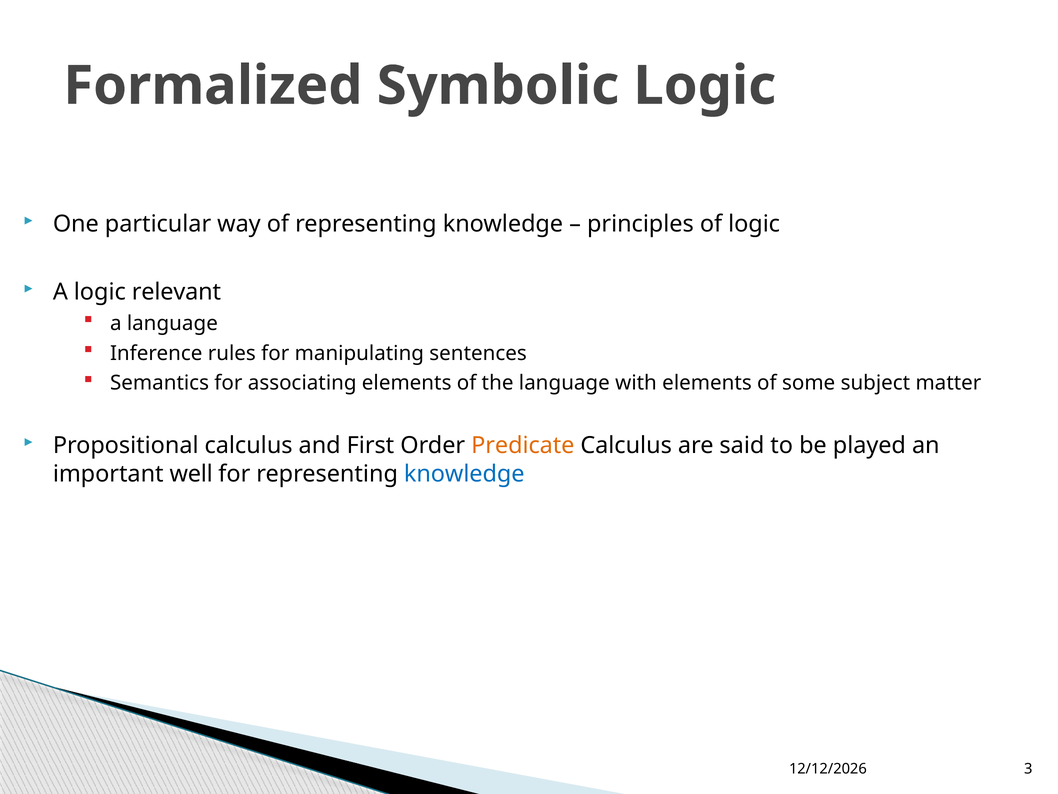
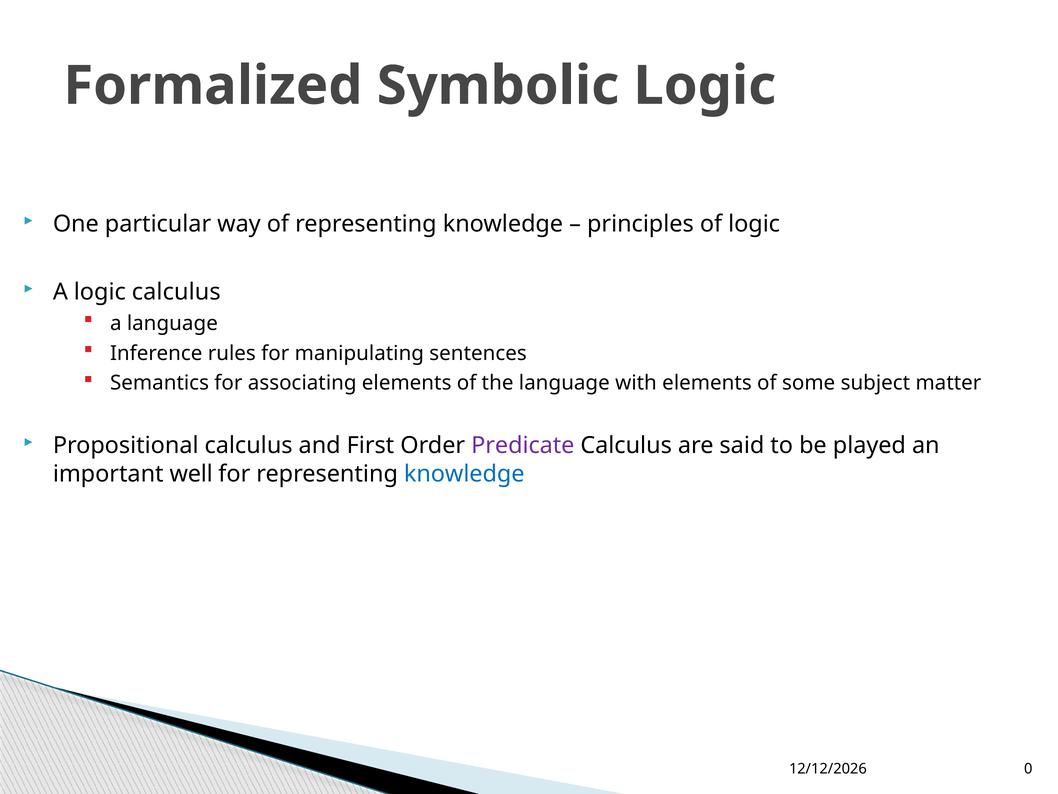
logic relevant: relevant -> calculus
Predicate colour: orange -> purple
3: 3 -> 0
